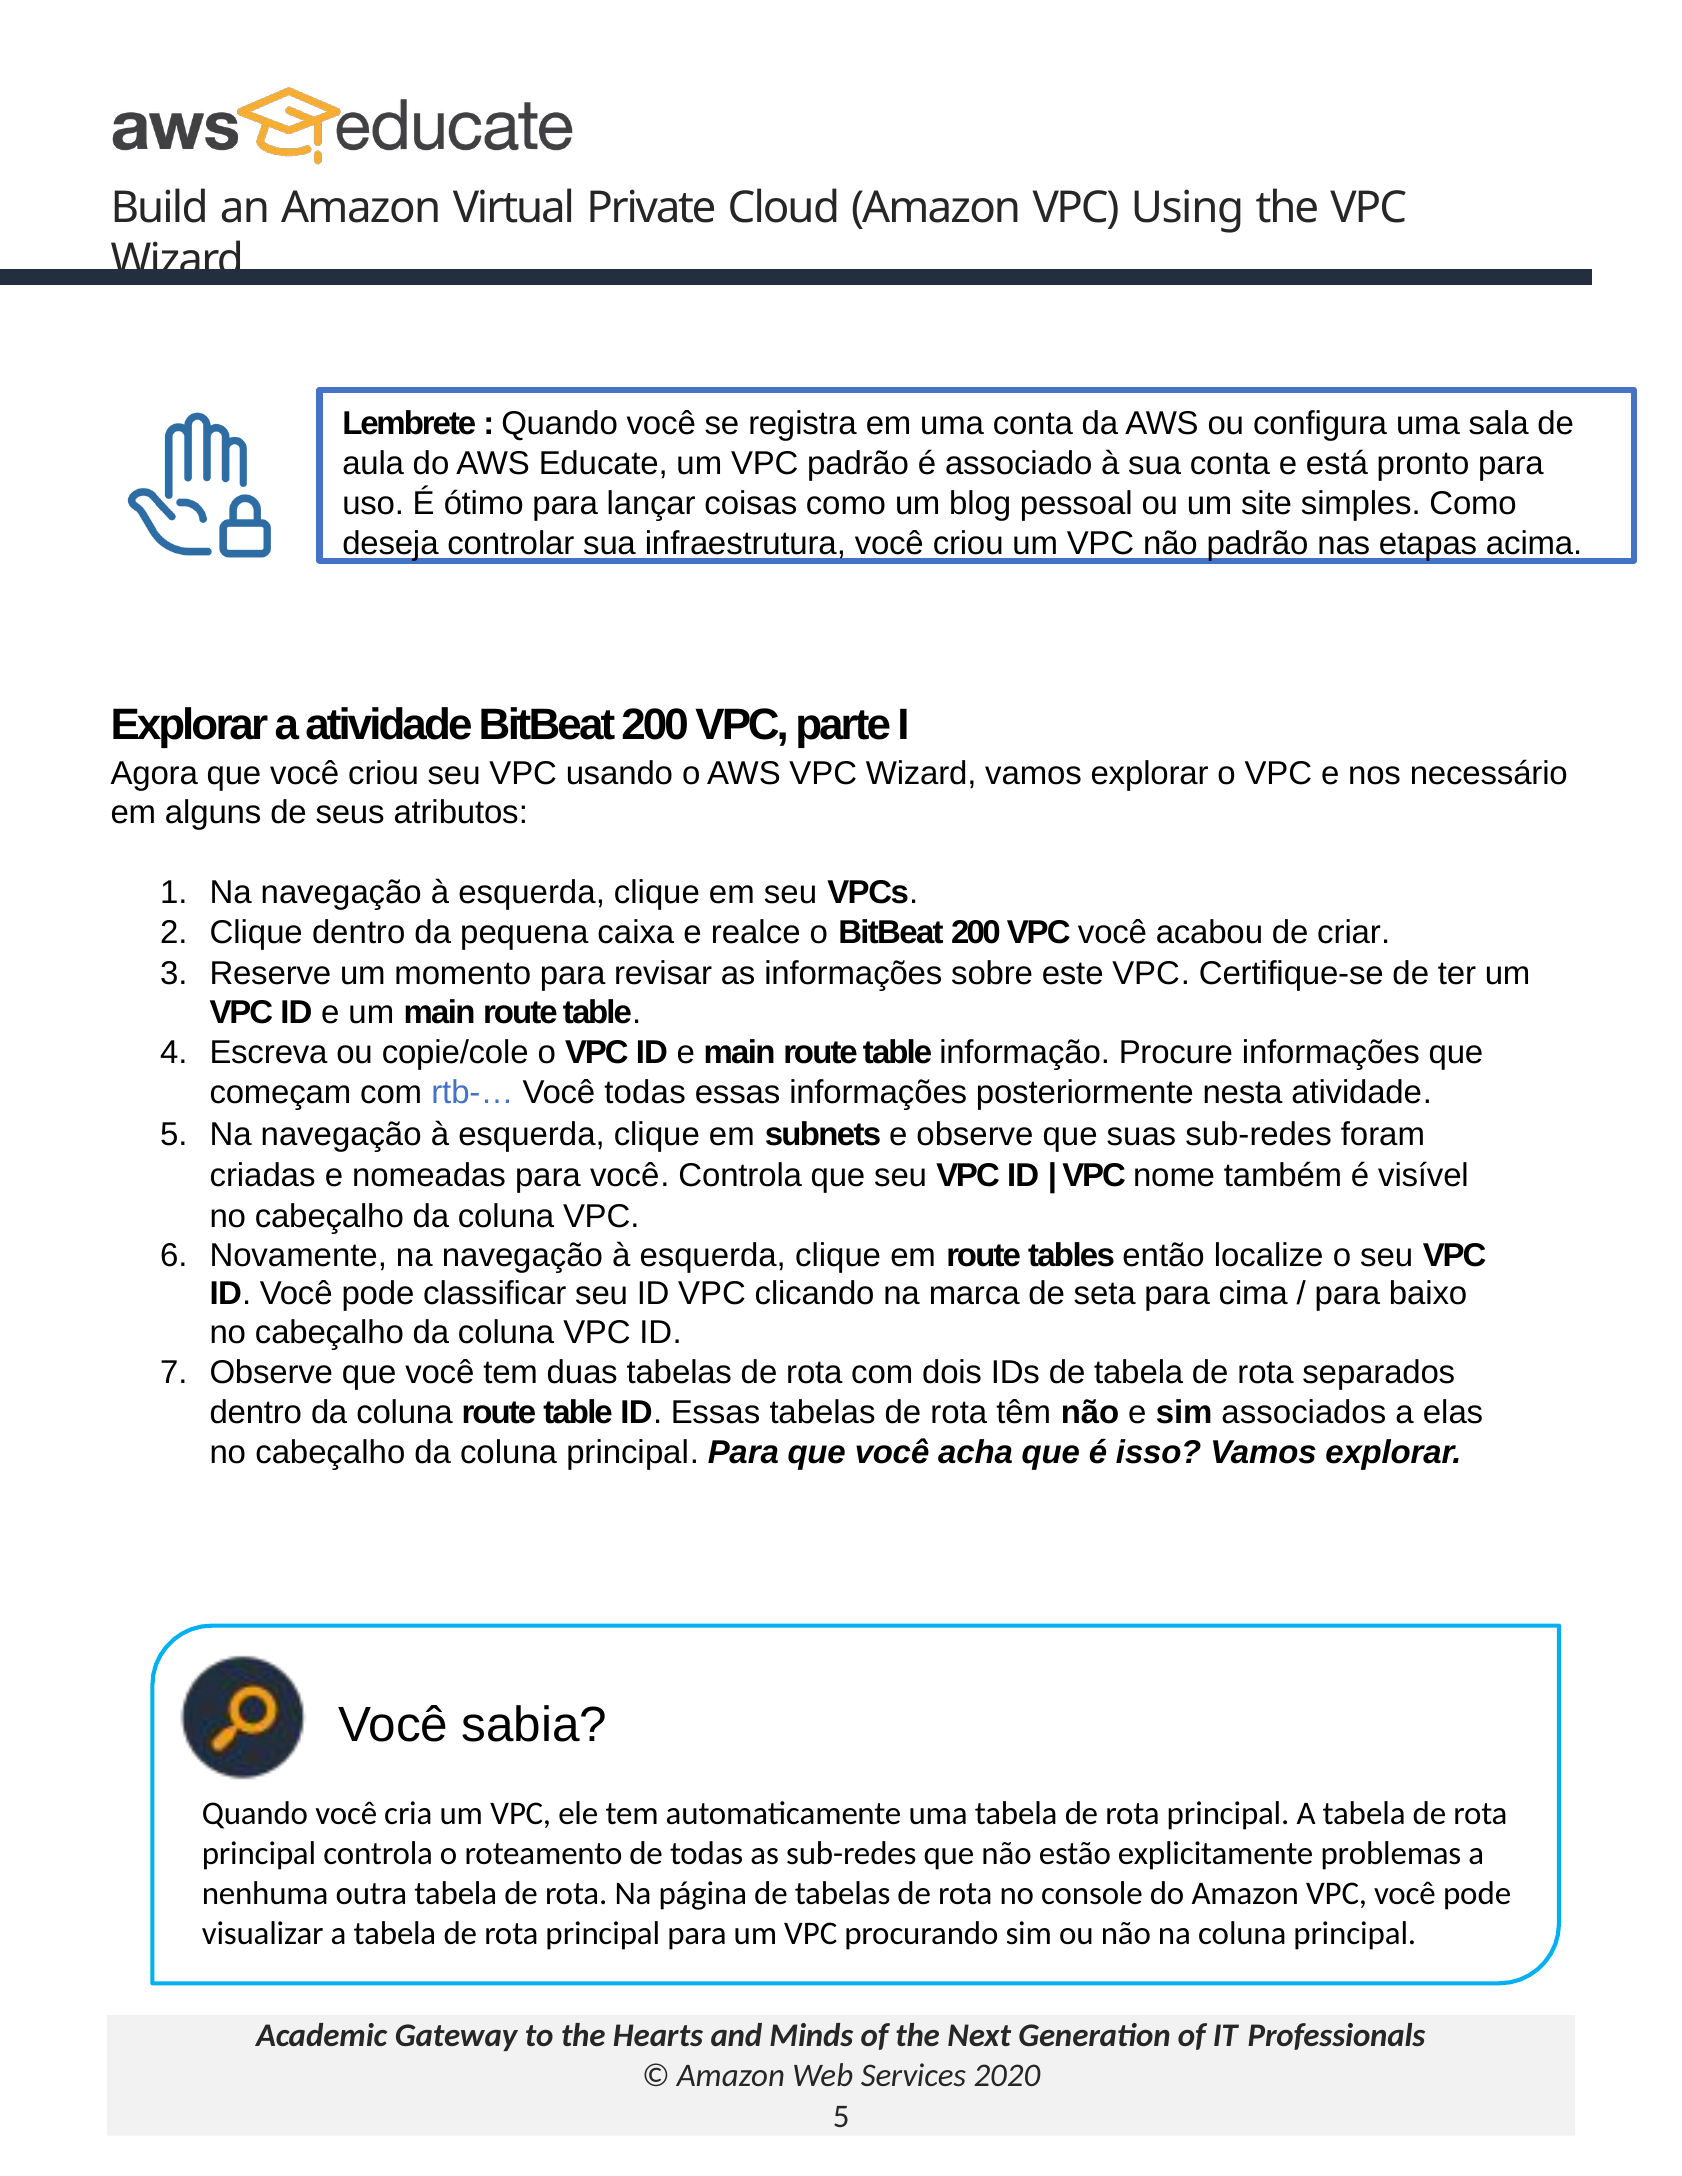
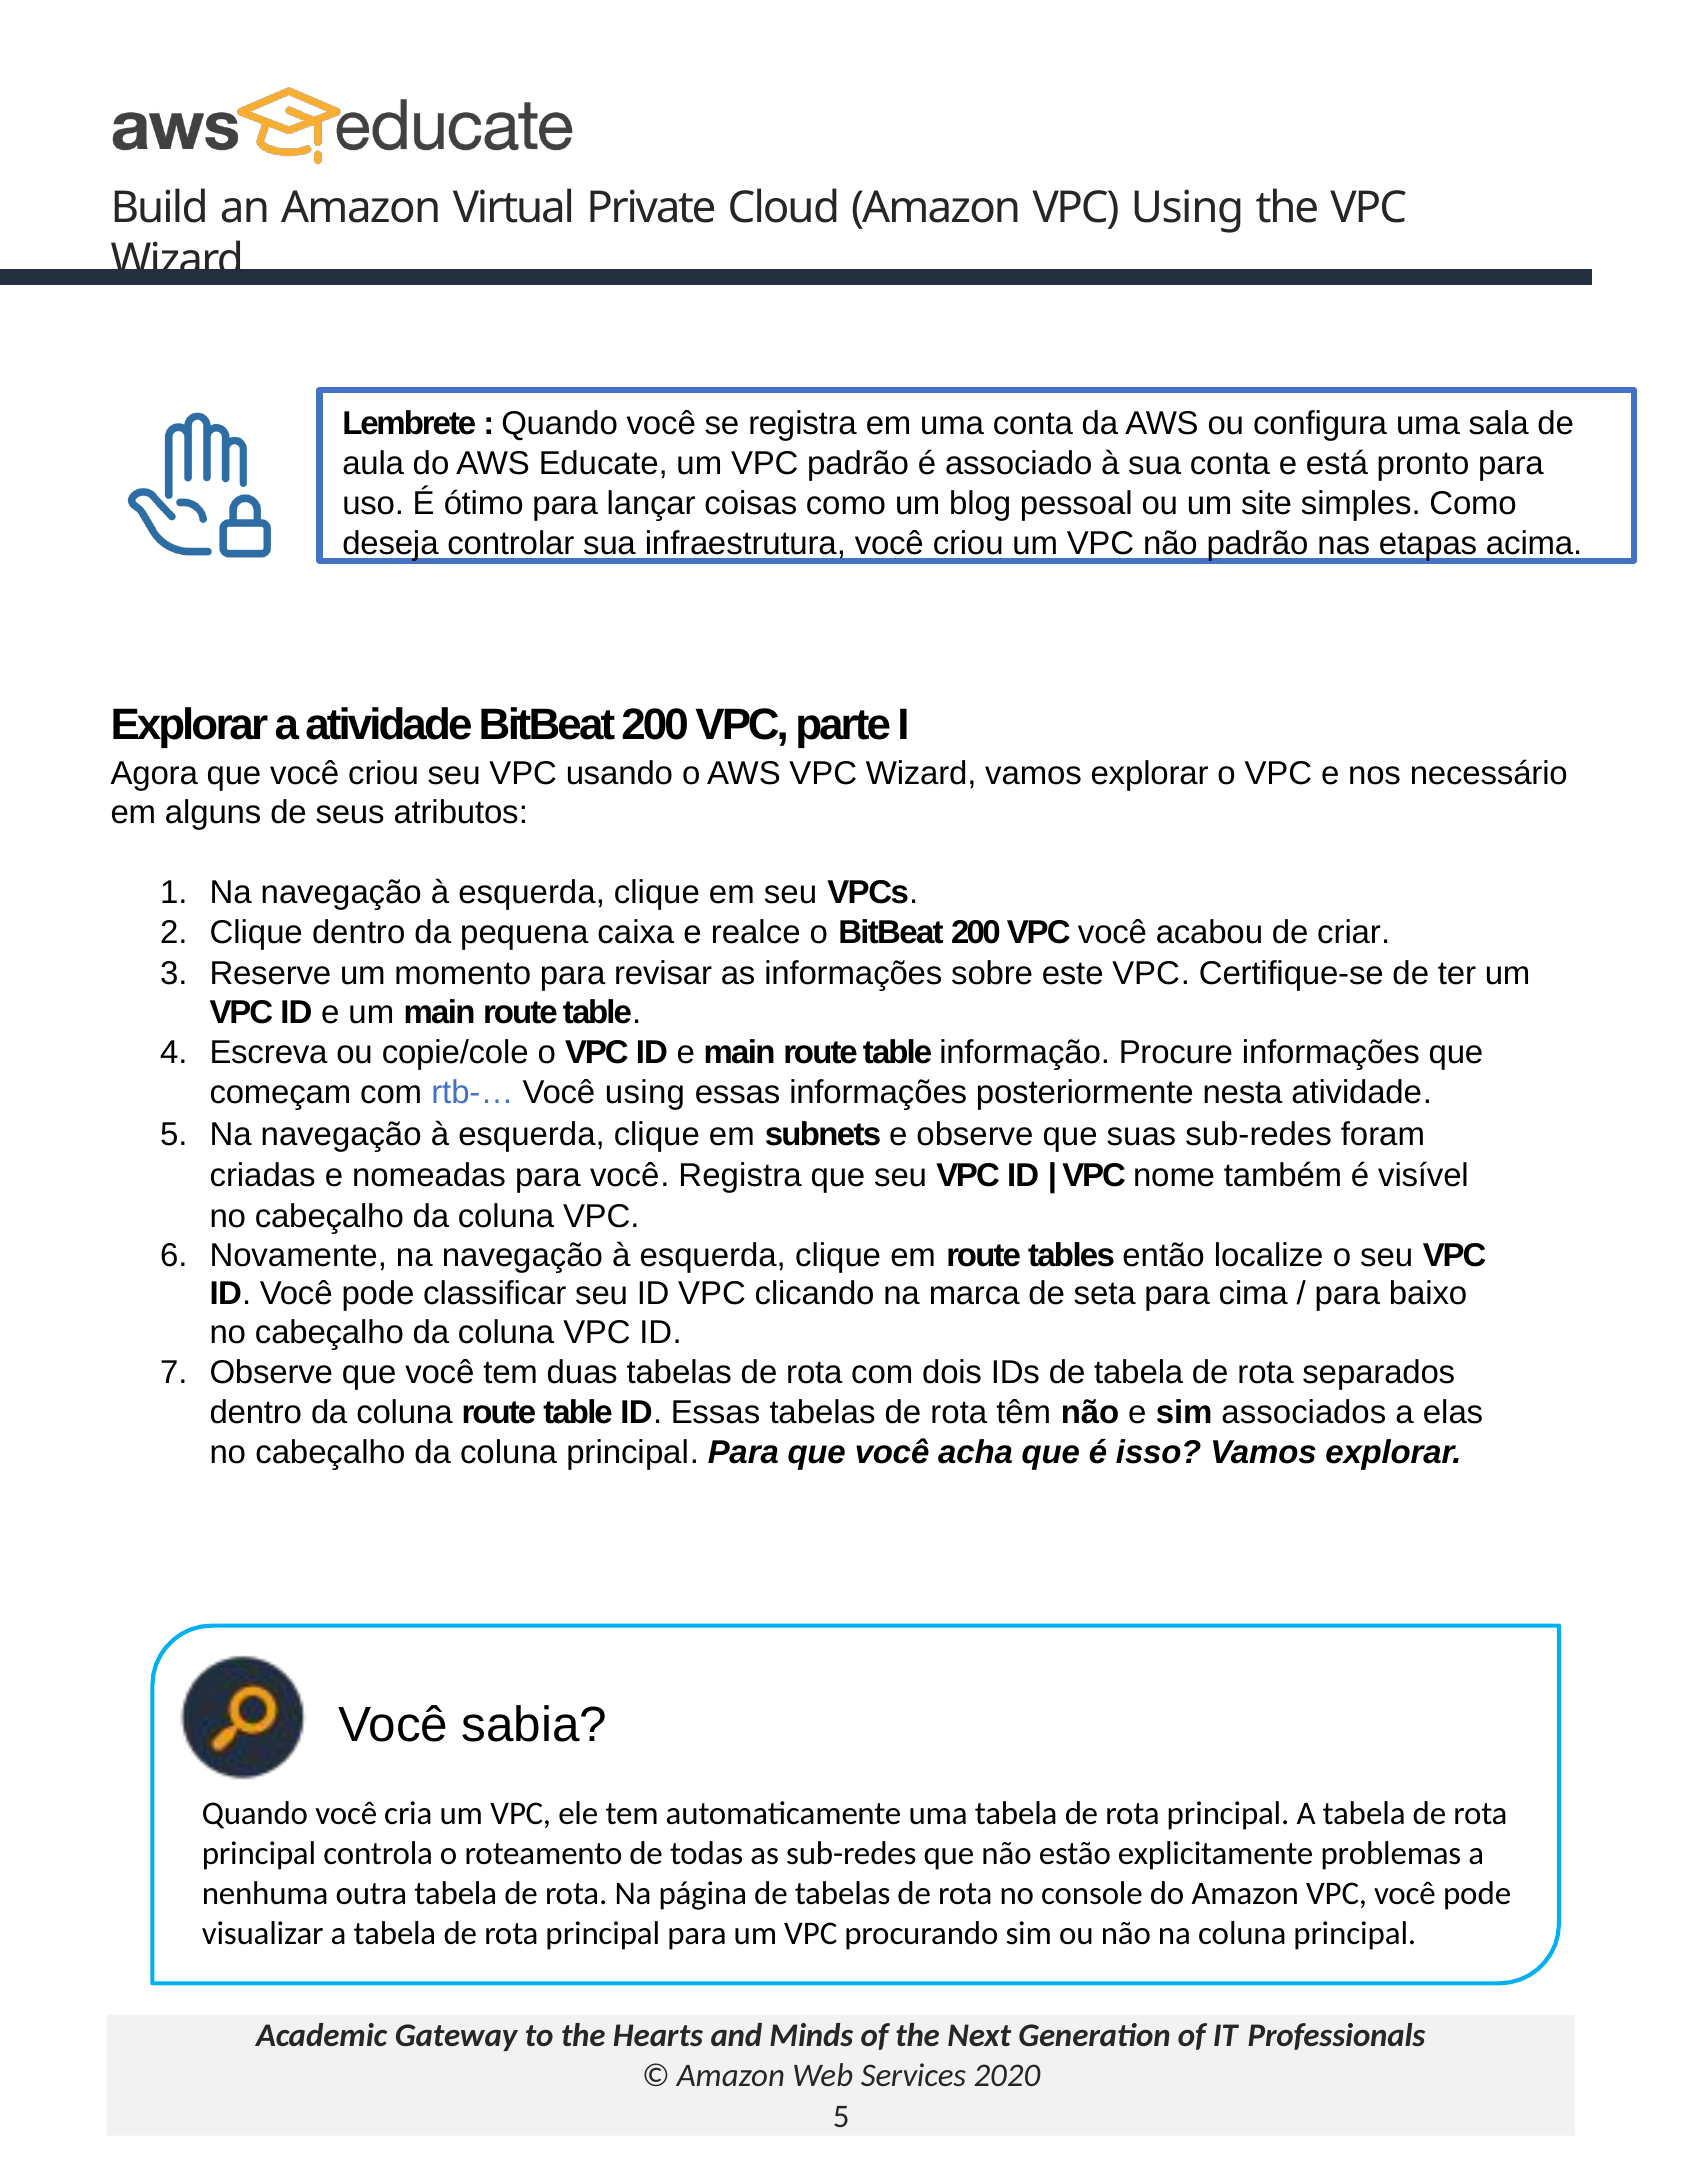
Você todas: todas -> using
você Controla: Controla -> Registra
